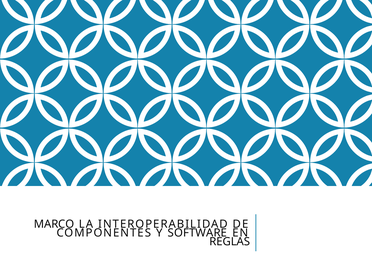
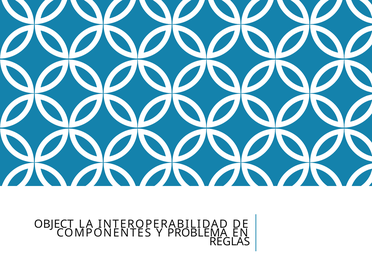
MARCO: MARCO -> OBJECT
SOFTWARE: SOFTWARE -> PROBLEMA
